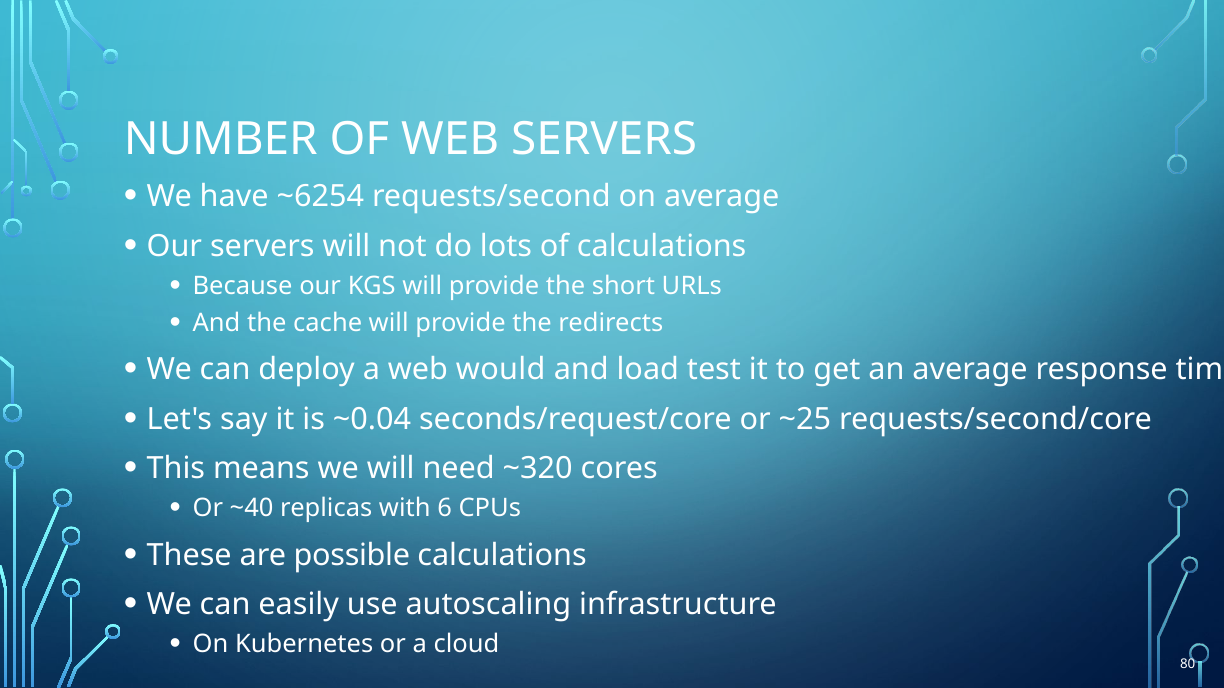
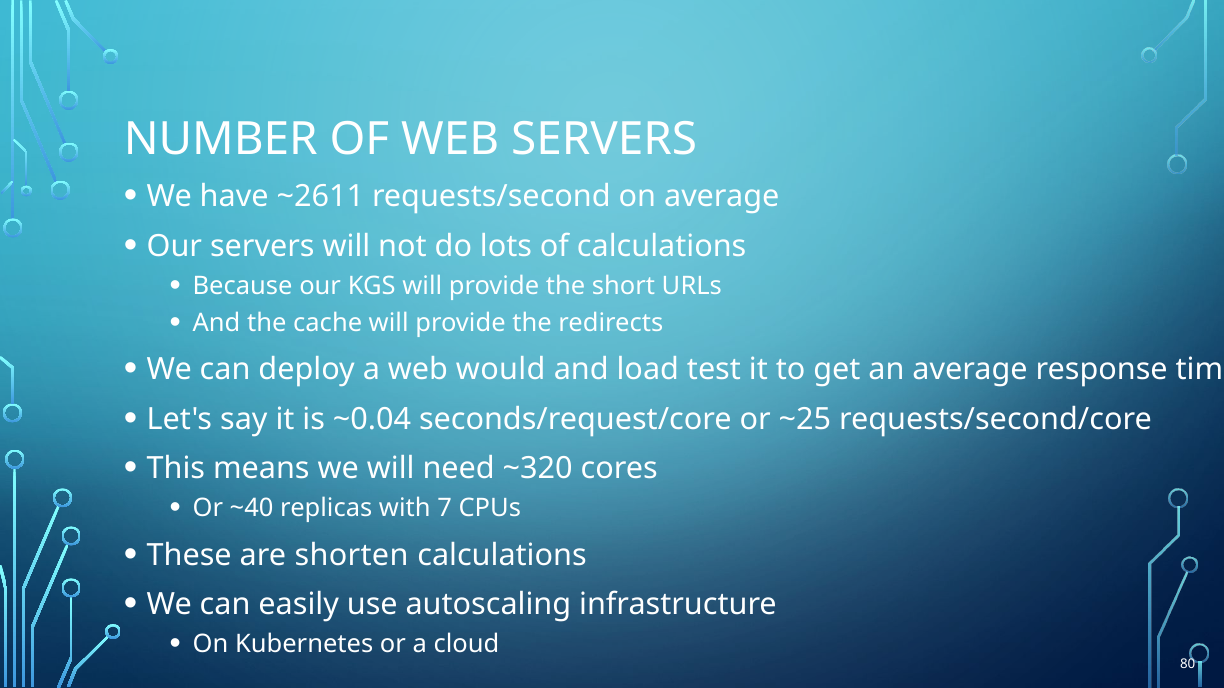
~6254: ~6254 -> ~2611
6: 6 -> 7
possible: possible -> shorten
